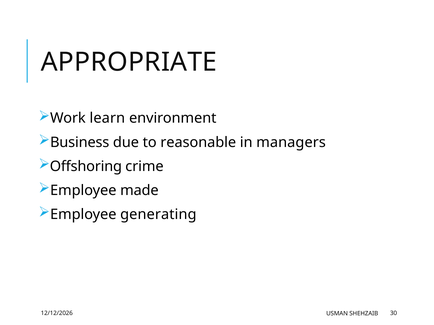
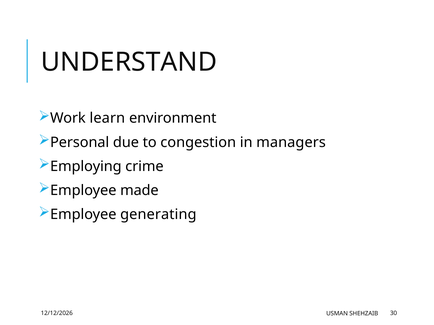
APPROPRIATE: APPROPRIATE -> UNDERSTAND
Business: Business -> Personal
reasonable: reasonable -> congestion
Offshoring: Offshoring -> Employing
